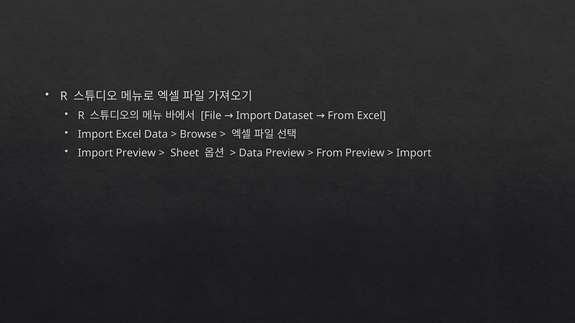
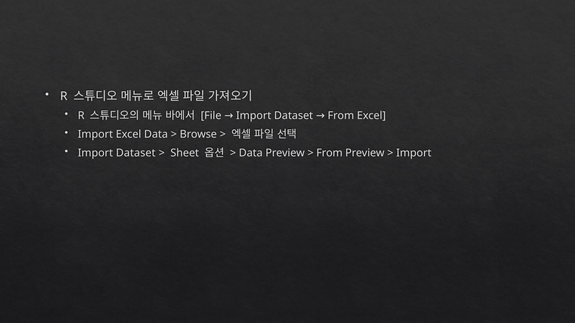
Preview at (136, 153): Preview -> Dataset
